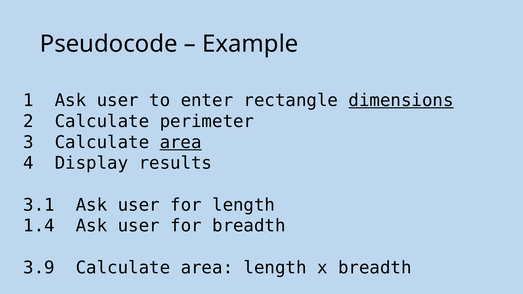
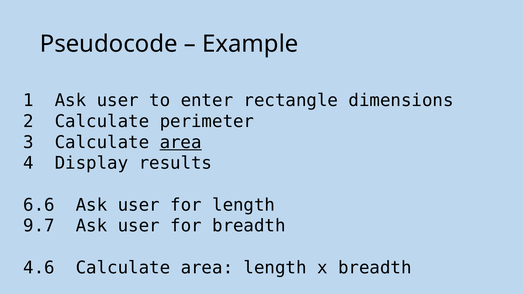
dimensions underline: present -> none
3.1: 3.1 -> 6.6
1.4: 1.4 -> 9.7
3.9: 3.9 -> 4.6
